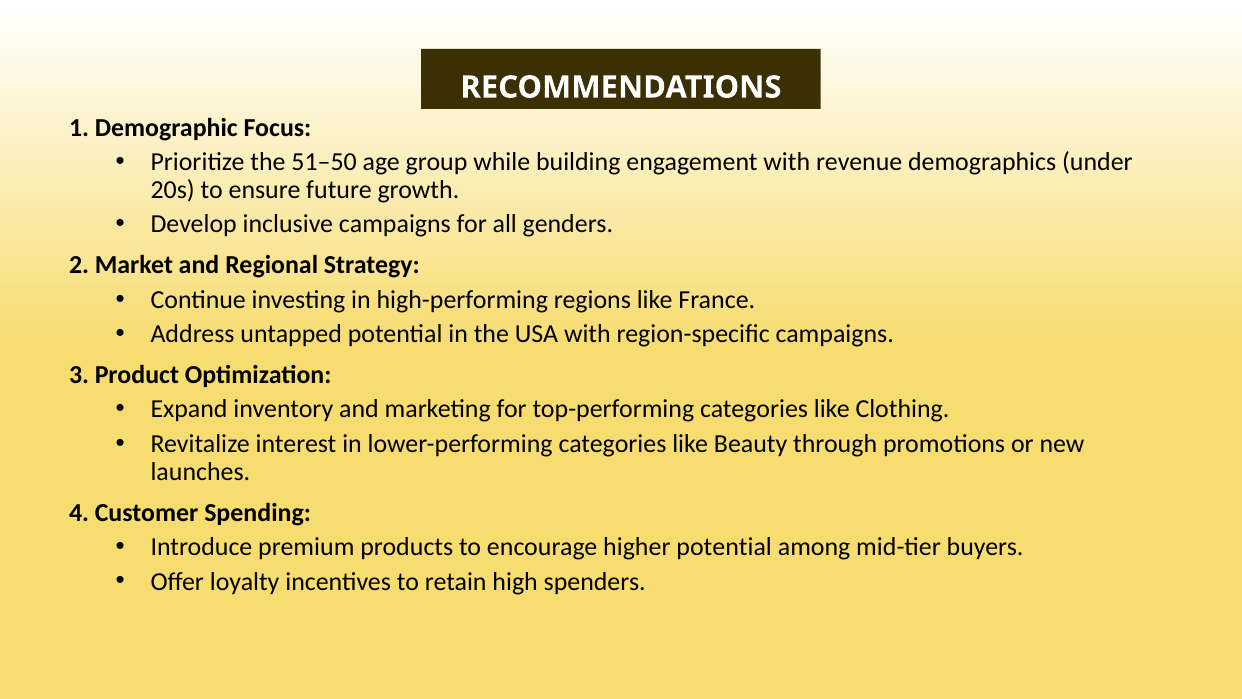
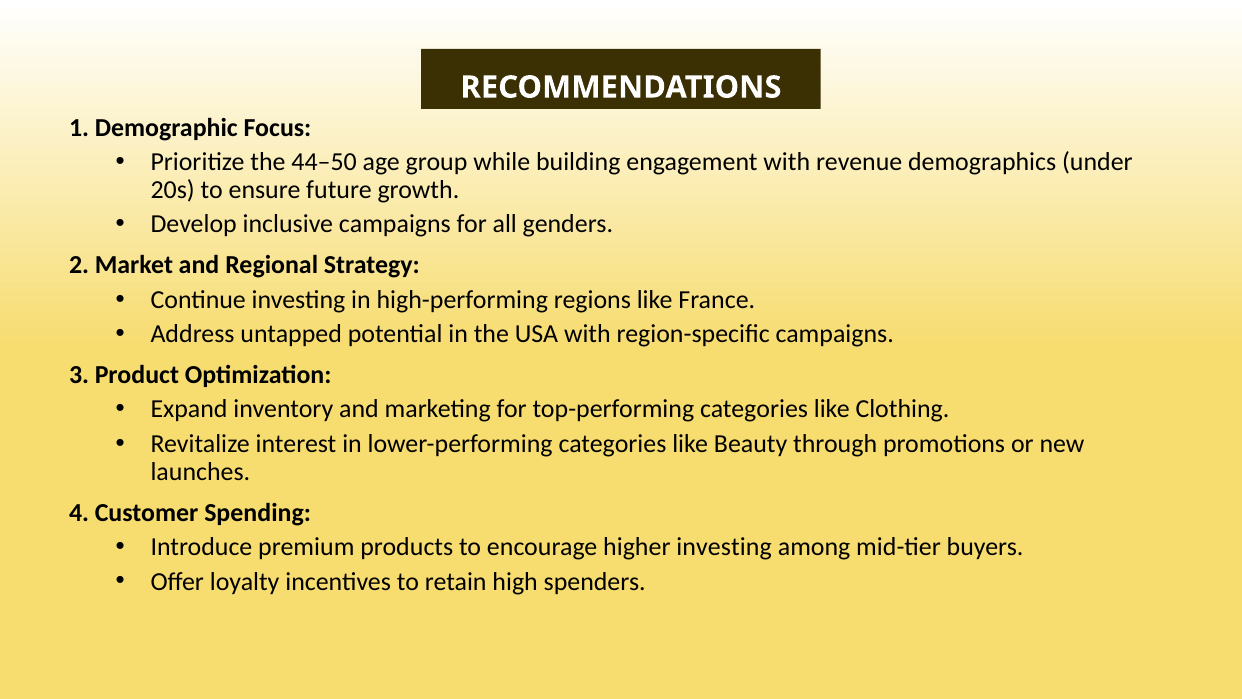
51–50: 51–50 -> 44–50
higher potential: potential -> investing
